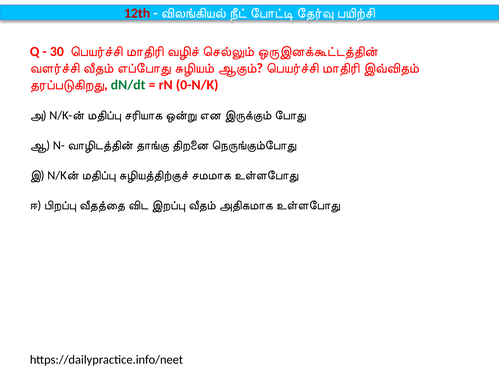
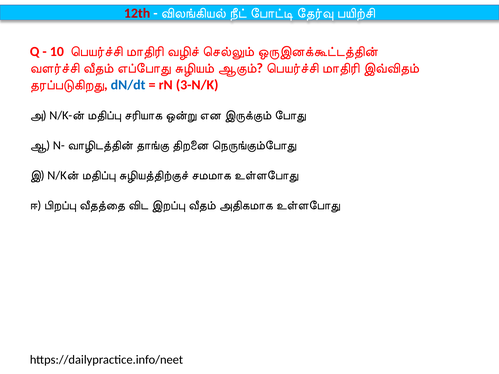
30: 30 -> 10
dN/dt colour: green -> blue
0-N/K: 0-N/K -> 3-N/K
